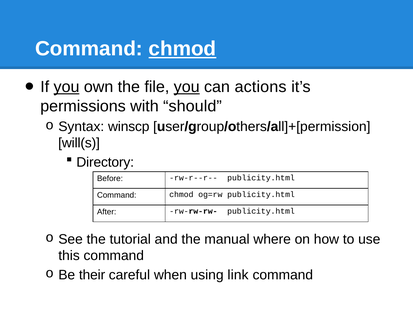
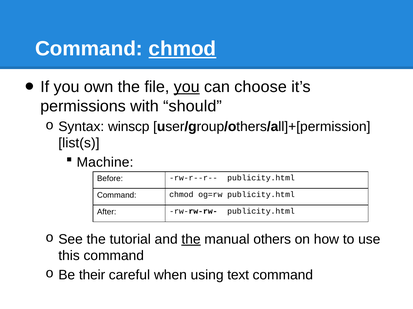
you at (67, 87) underline: present -> none
actions: actions -> choose
will(s: will(s -> list(s
Directory: Directory -> Machine
the at (191, 240) underline: none -> present
where: where -> others
link: link -> text
